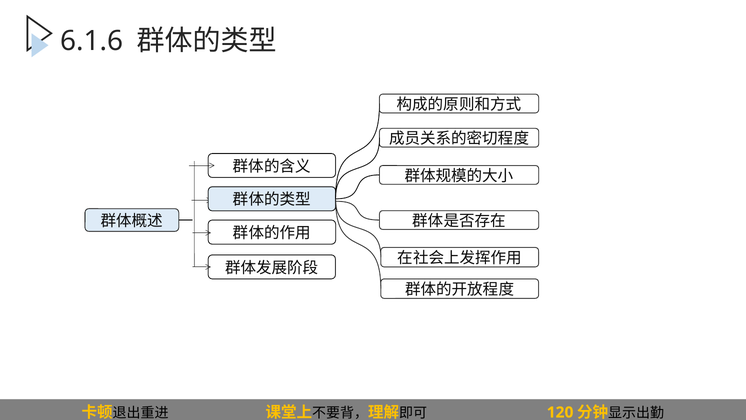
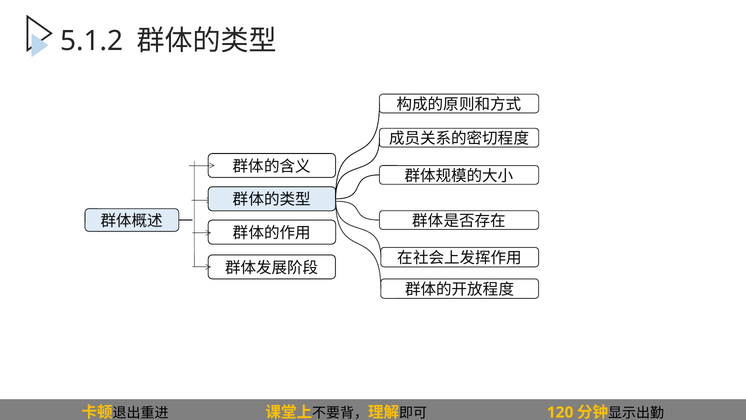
6.1.6: 6.1.6 -> 5.1.2
